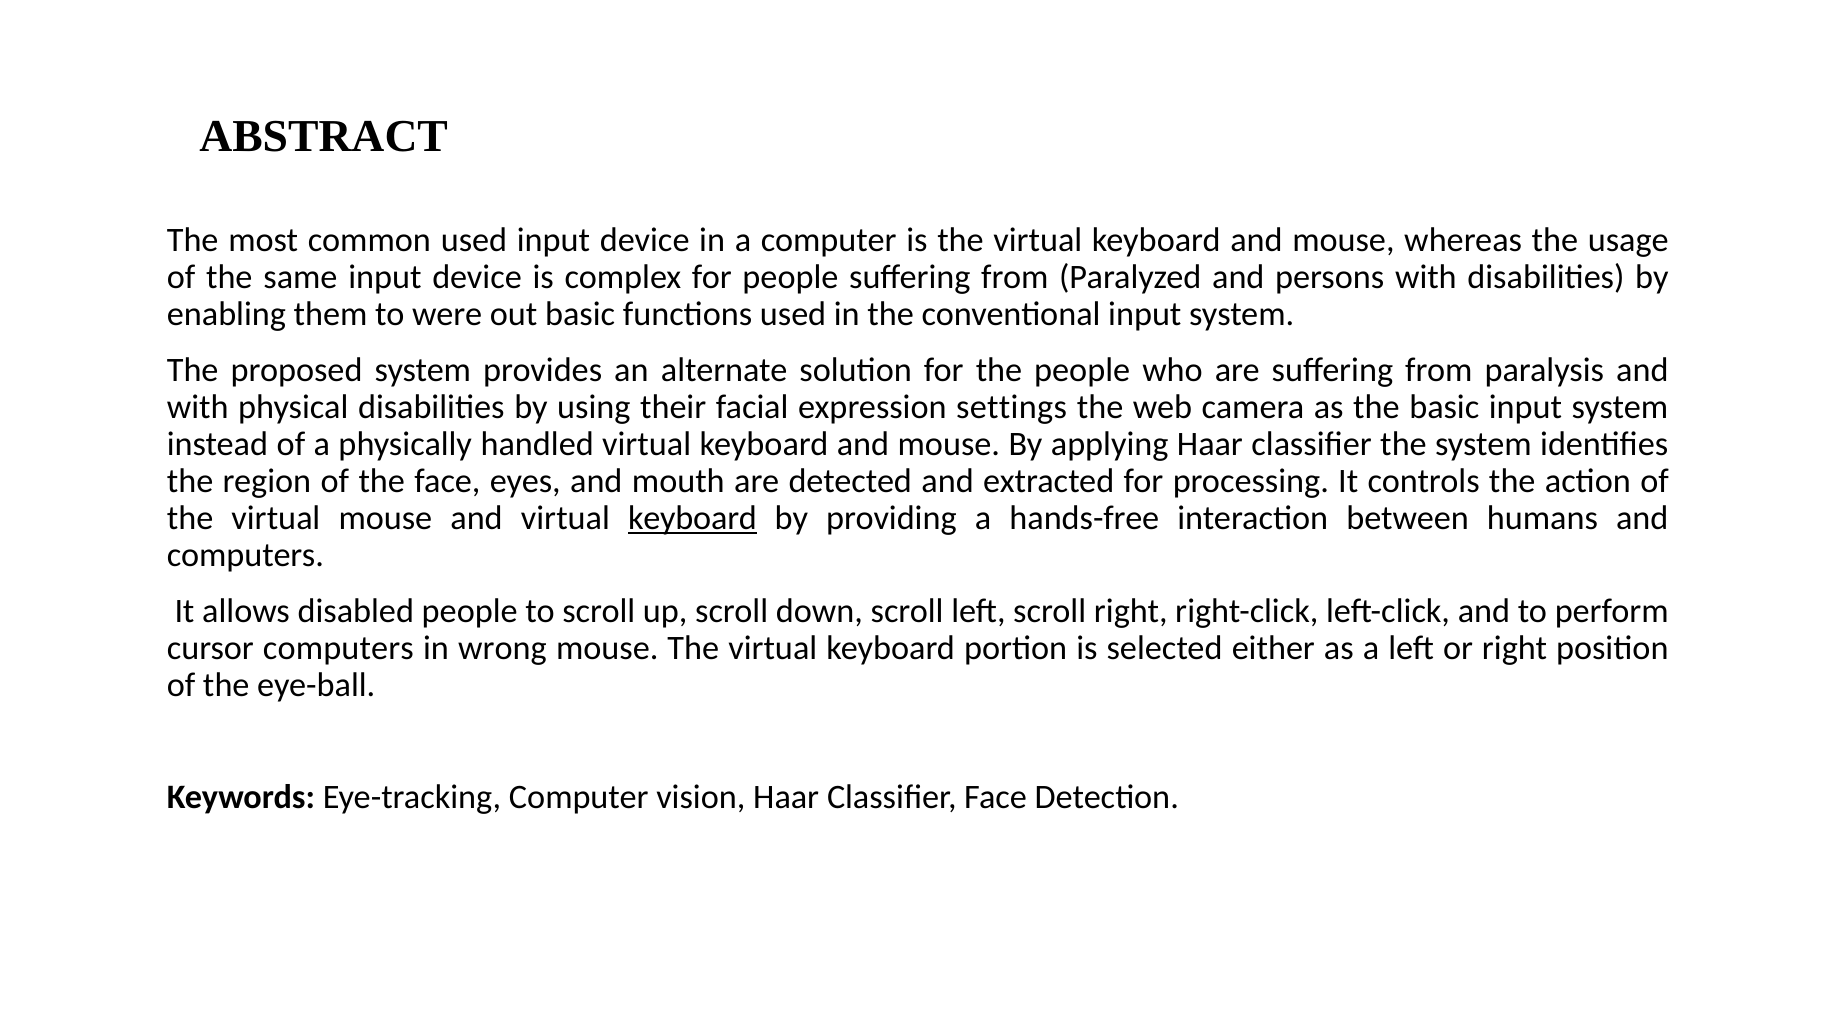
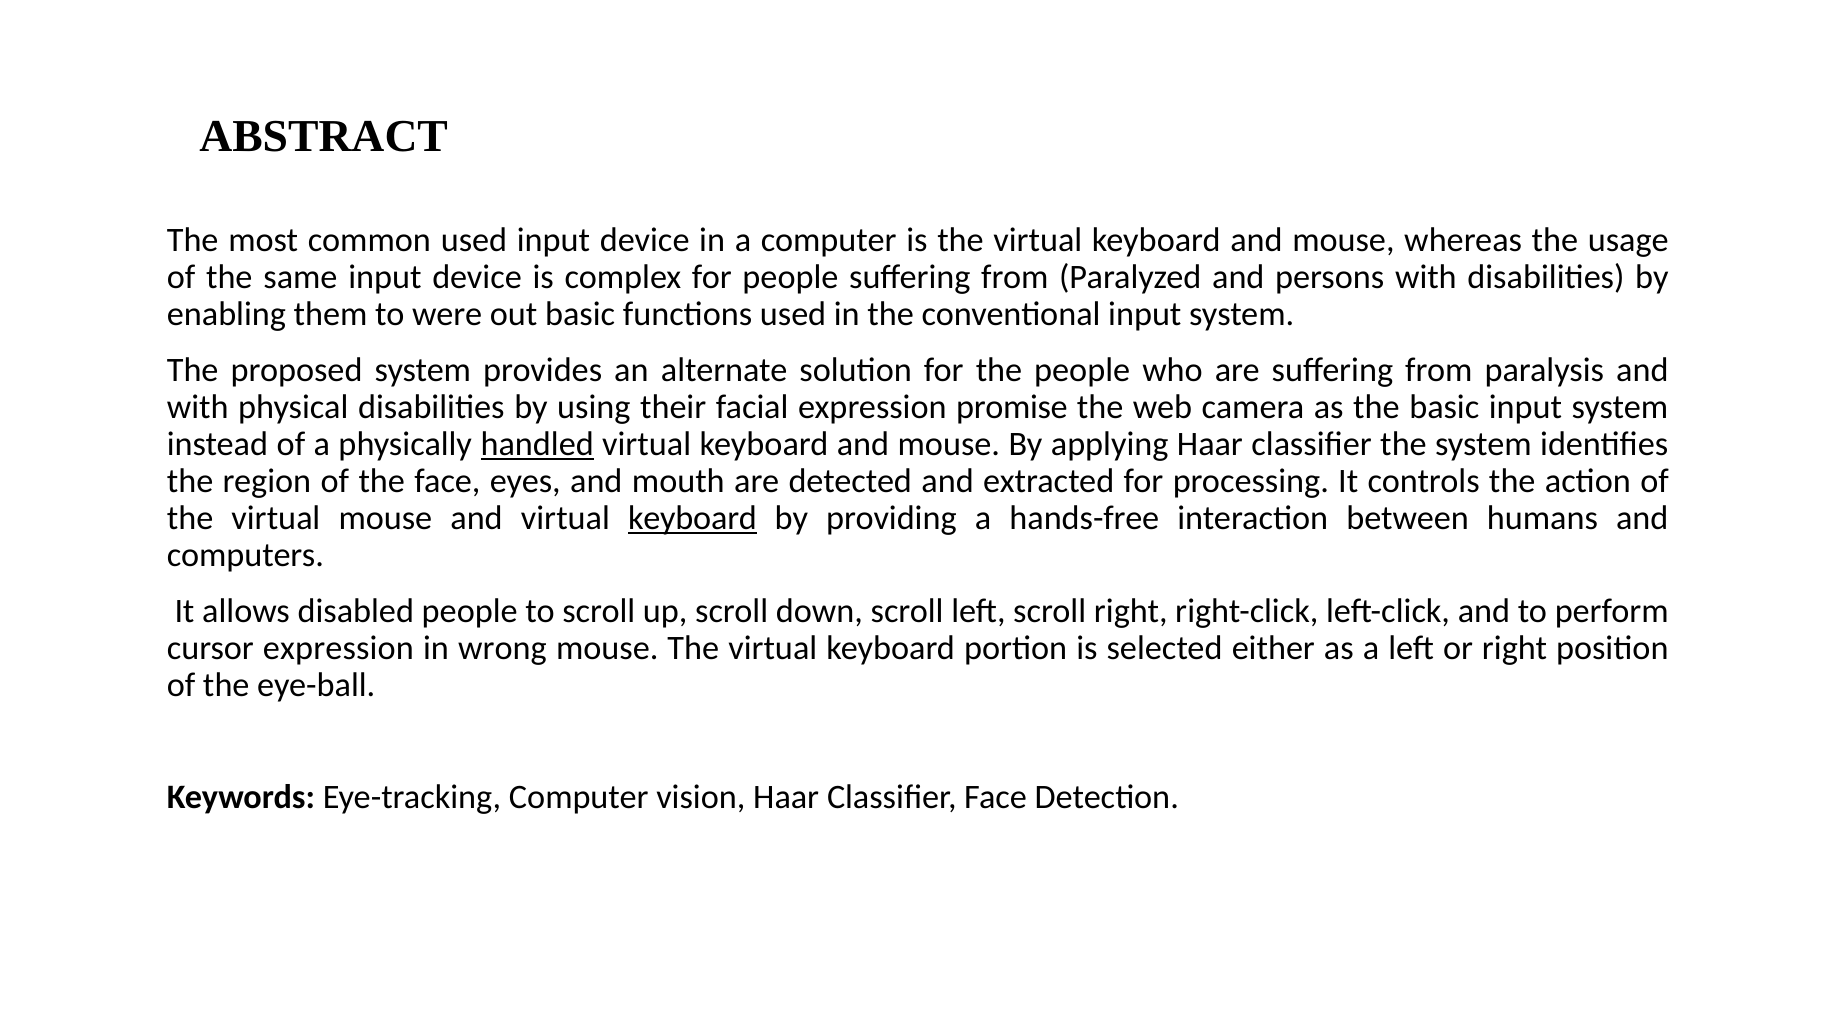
settings: settings -> promise
handled underline: none -> present
cursor computers: computers -> expression
